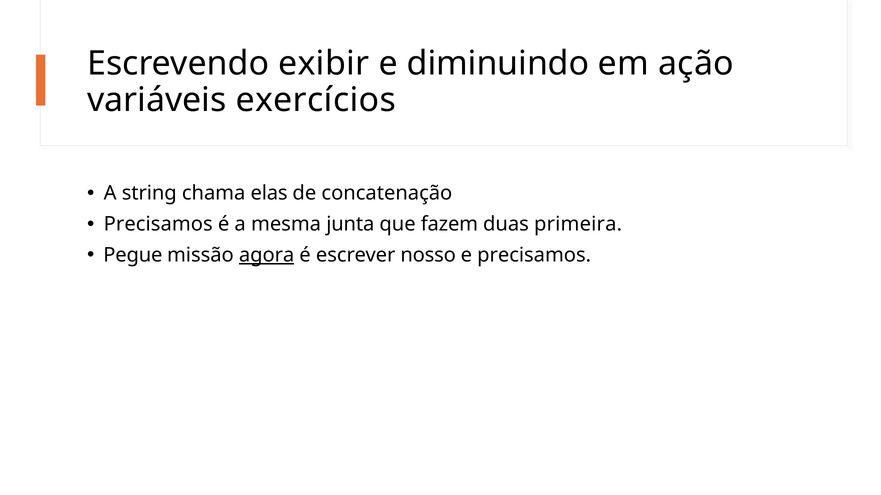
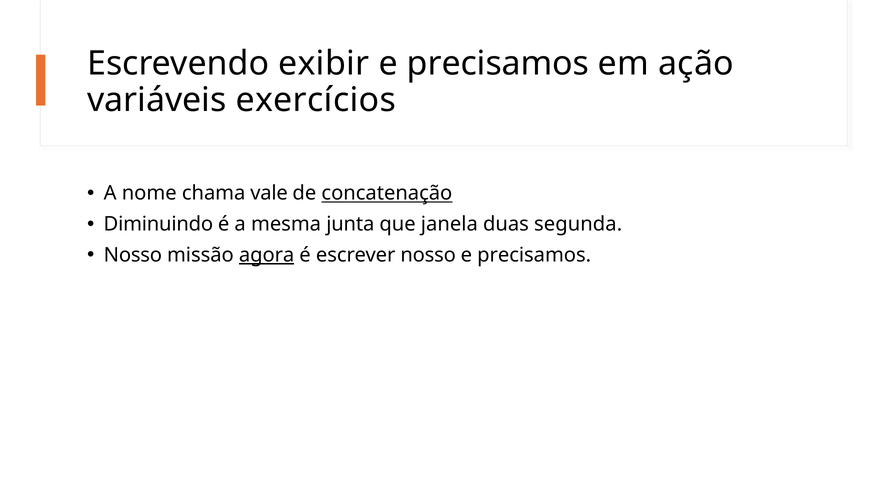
diminuindo at (498, 64): diminuindo -> precisamos
string: string -> nome
elas: elas -> vale
concatenação underline: none -> present
Precisamos at (158, 224): Precisamos -> Diminuindo
fazem: fazem -> janela
primeira: primeira -> segunda
Pegue at (133, 255): Pegue -> Nosso
